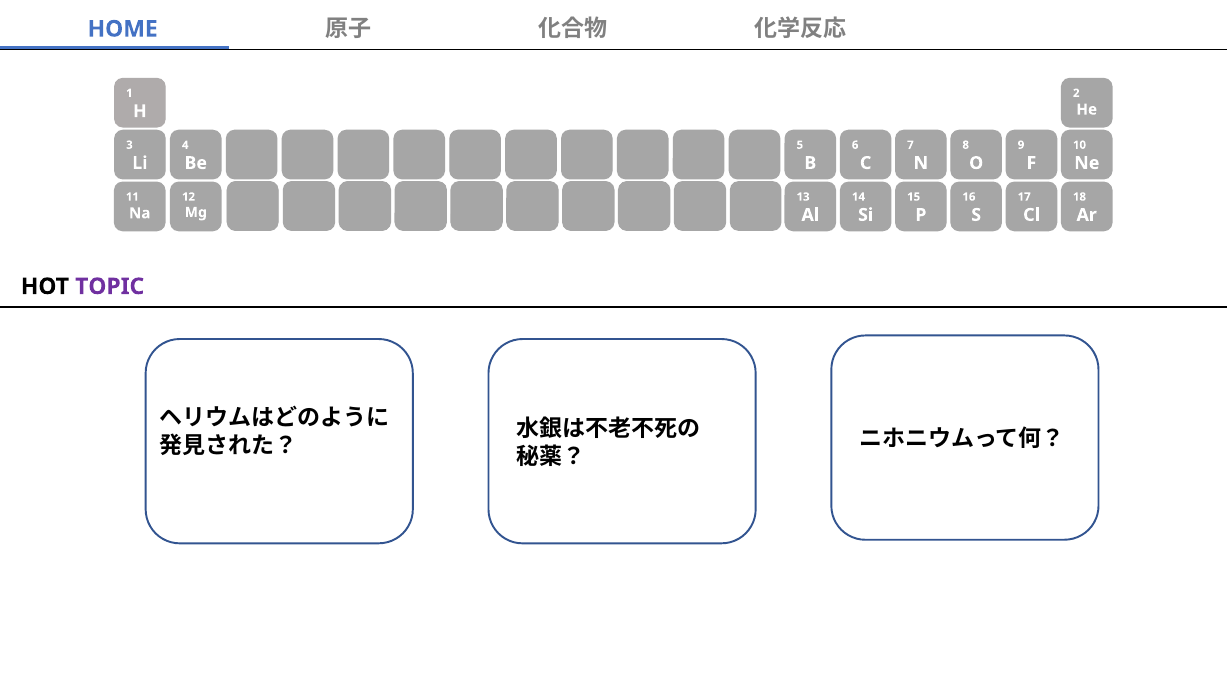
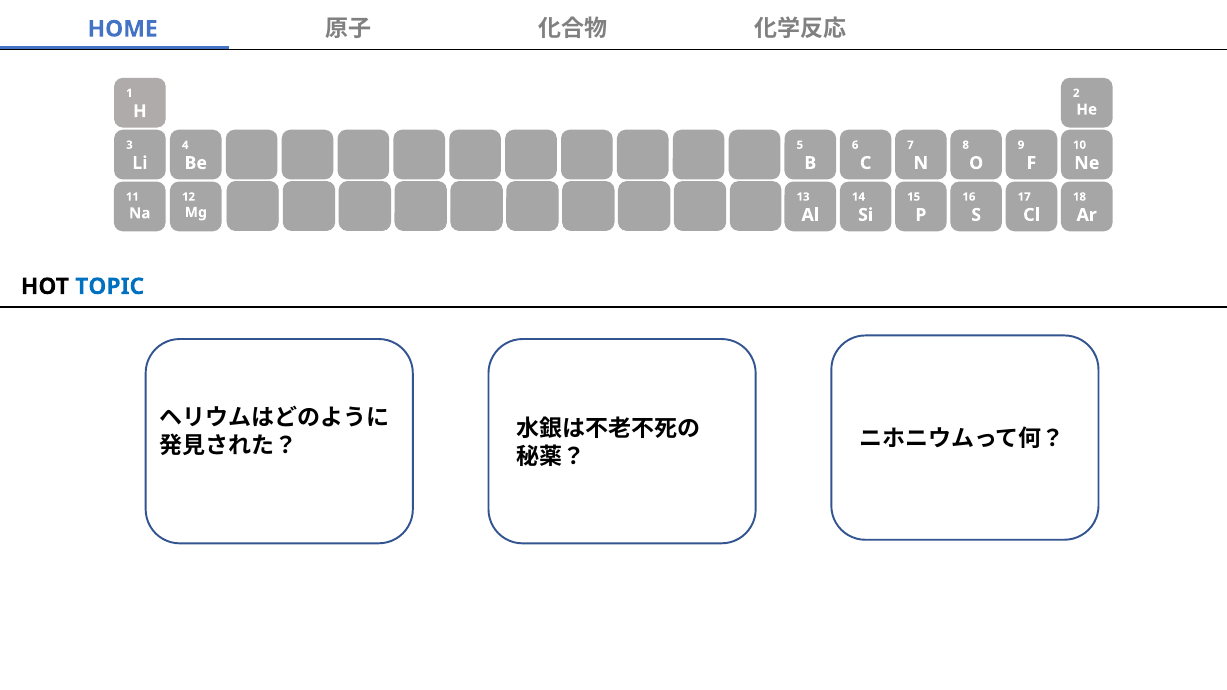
TOPIC colour: purple -> blue
